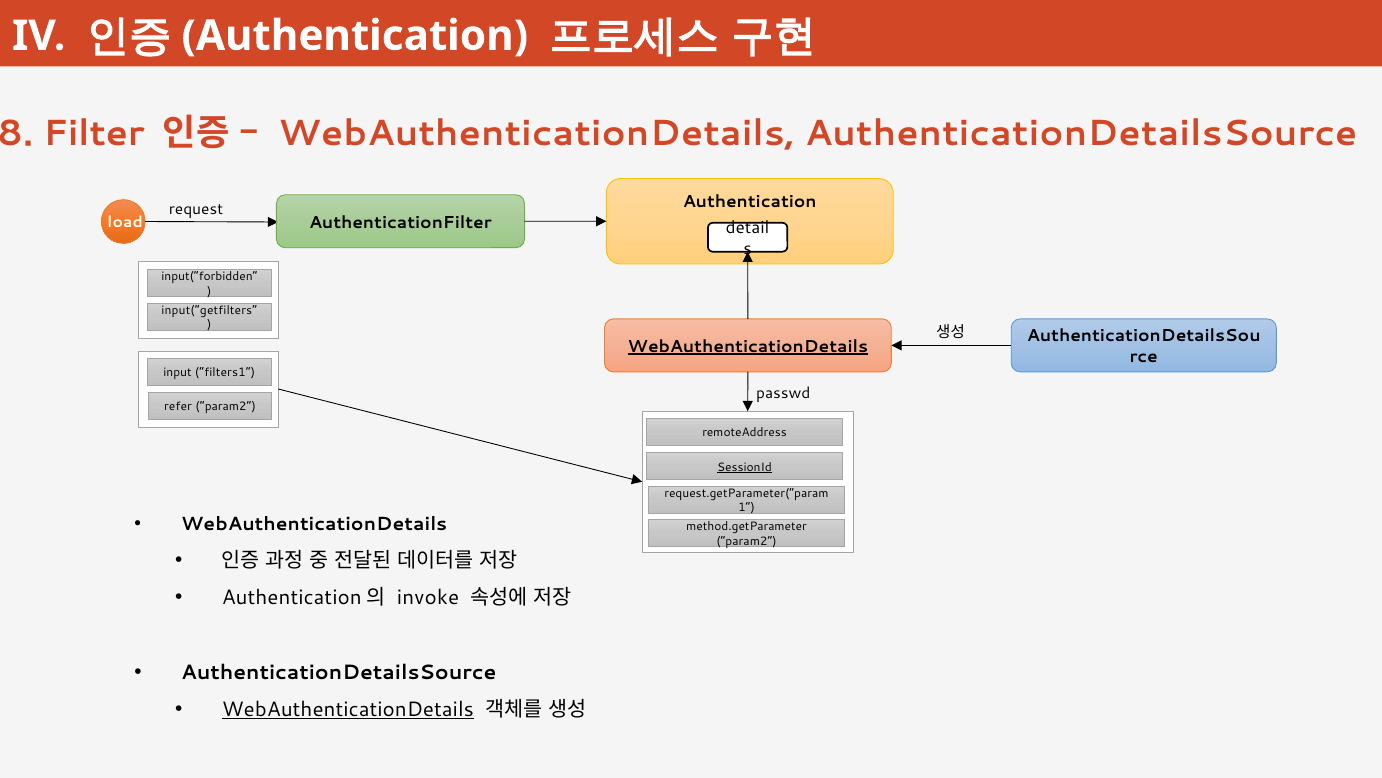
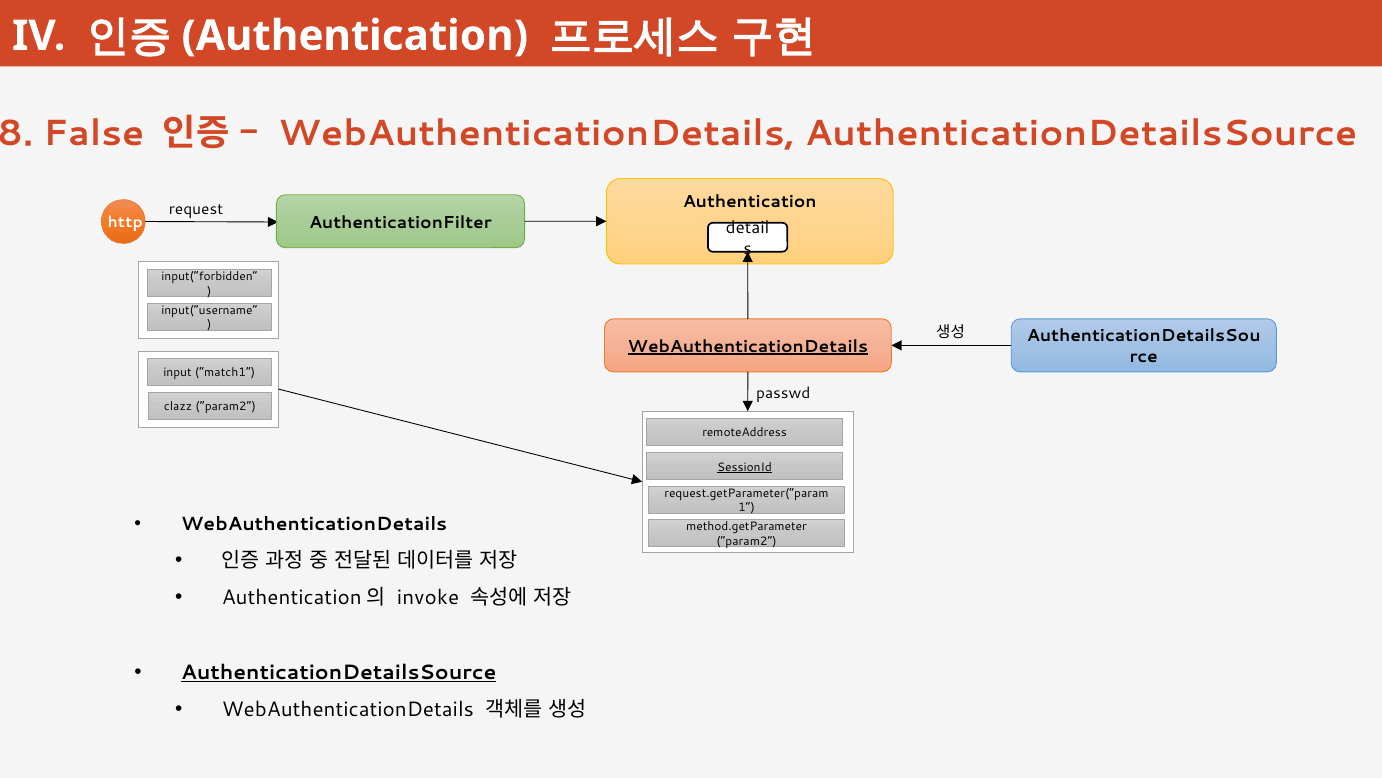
Filter: Filter -> False
load: load -> http
input(“getfilters: input(“getfilters -> input(“username
filters1: filters1 -> match1
refer: refer -> clazz
AuthenticationDetailsSource at (339, 672) underline: none -> present
WebAuthenticationDetails at (348, 709) underline: present -> none
